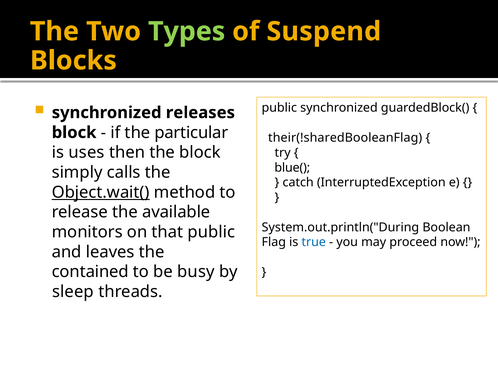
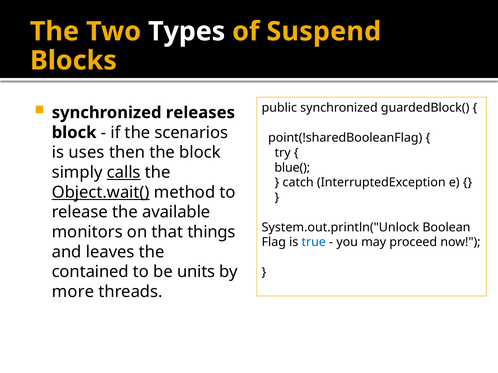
Types colour: light green -> white
particular: particular -> scenarios
their(!sharedBooleanFlag: their(!sharedBooleanFlag -> point(!sharedBooleanFlag
calls underline: none -> present
System.out.println("During: System.out.println("During -> System.out.println("Unlock
that public: public -> things
busy: busy -> units
sleep: sleep -> more
